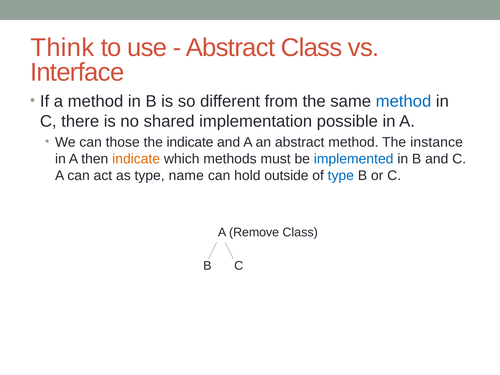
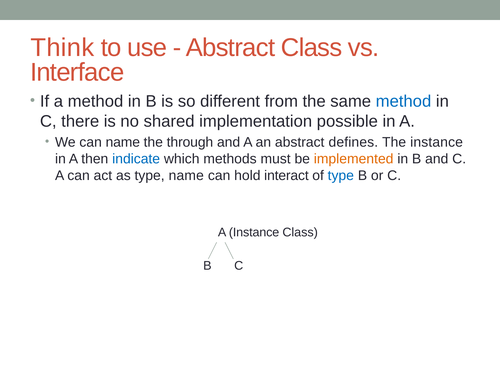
can those: those -> name
the indicate: indicate -> through
abstract method: method -> defines
indicate at (136, 159) colour: orange -> blue
implemented colour: blue -> orange
outside: outside -> interact
A Remove: Remove -> Instance
